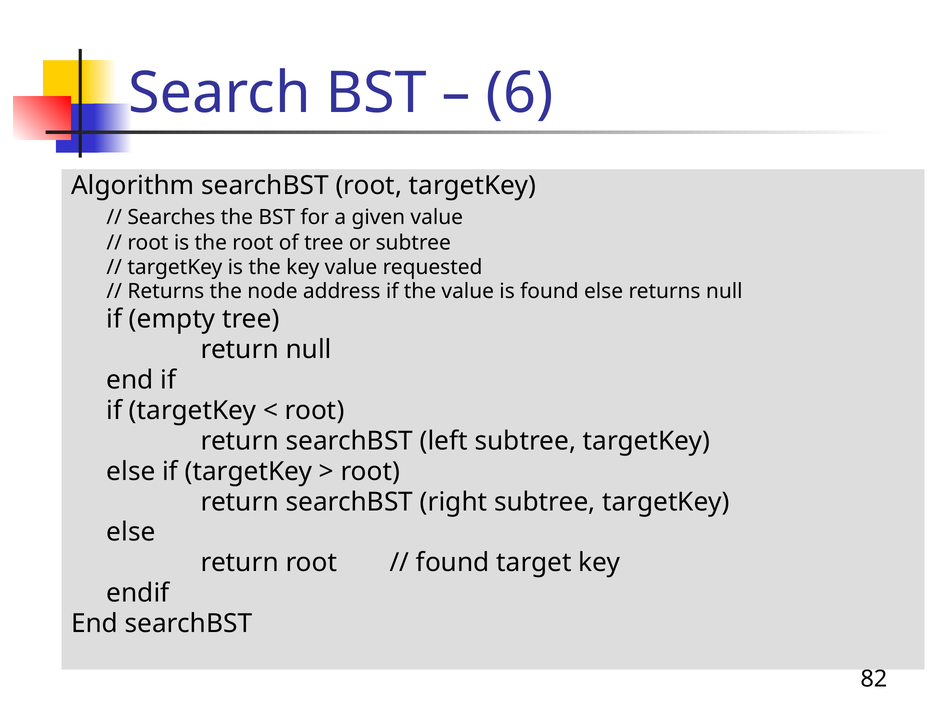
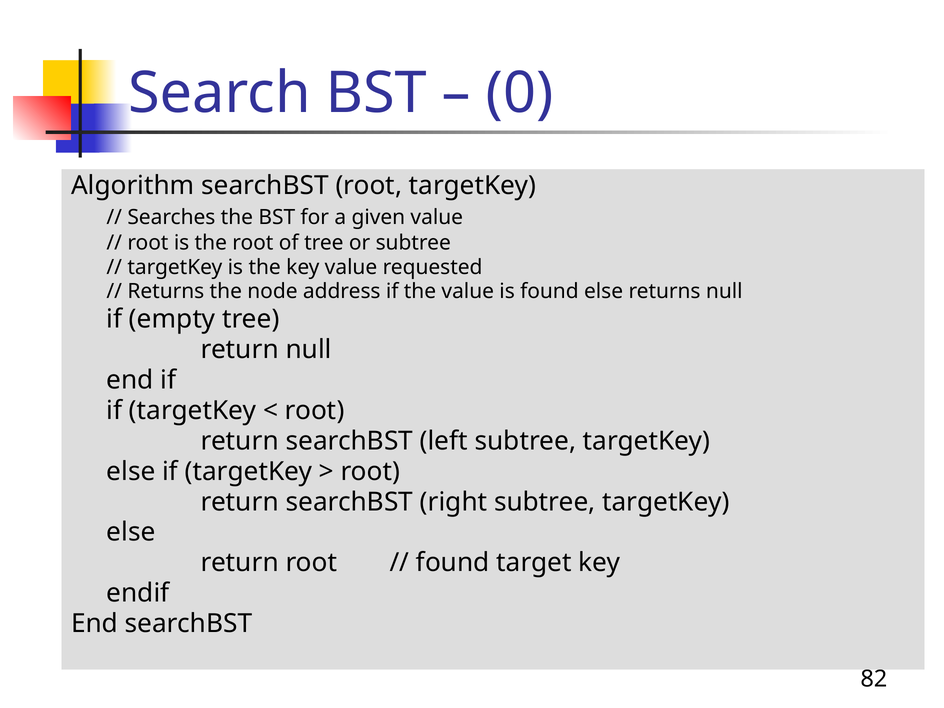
6: 6 -> 0
